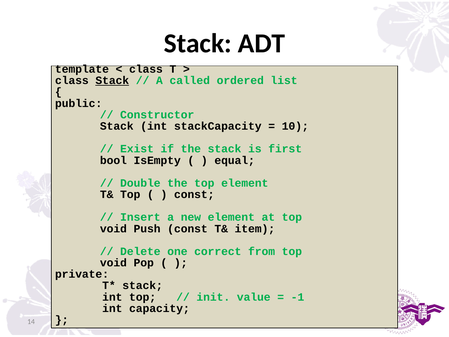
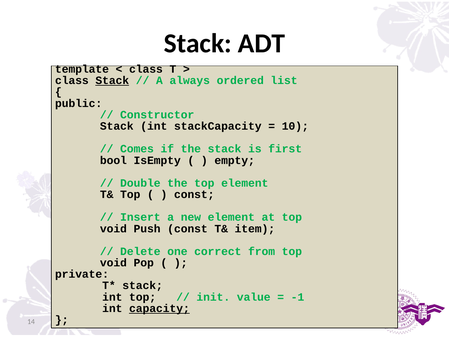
called: called -> always
Exist: Exist -> Comes
equal: equal -> empty
capacity underline: none -> present
